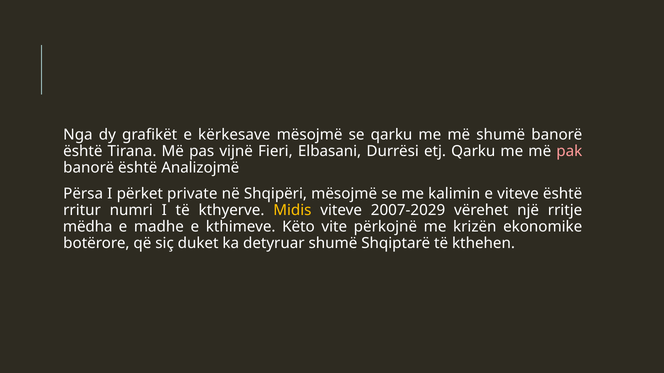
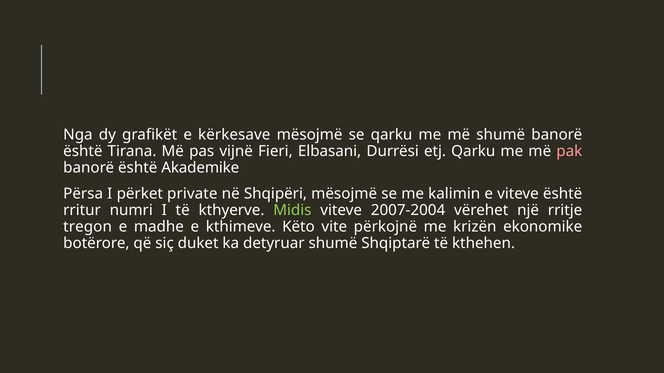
Analizojmë: Analizojmë -> Akademike
Midis colour: yellow -> light green
2007-2029: 2007-2029 -> 2007-2004
mëdha: mëdha -> tregon
